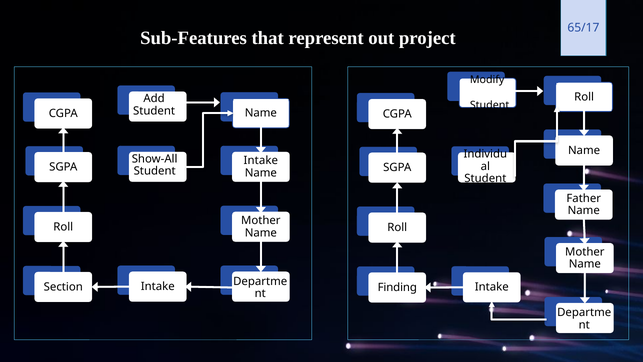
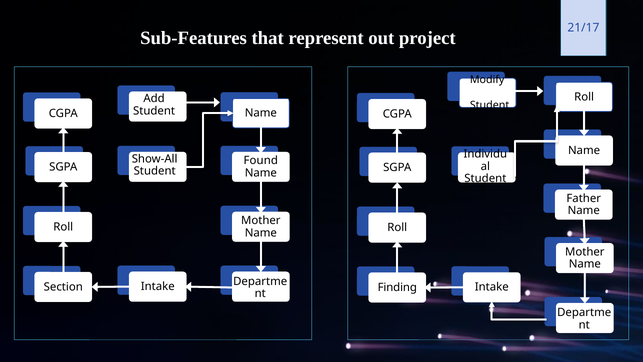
65/17: 65/17 -> 21/17
Intake at (261, 160): Intake -> Found
